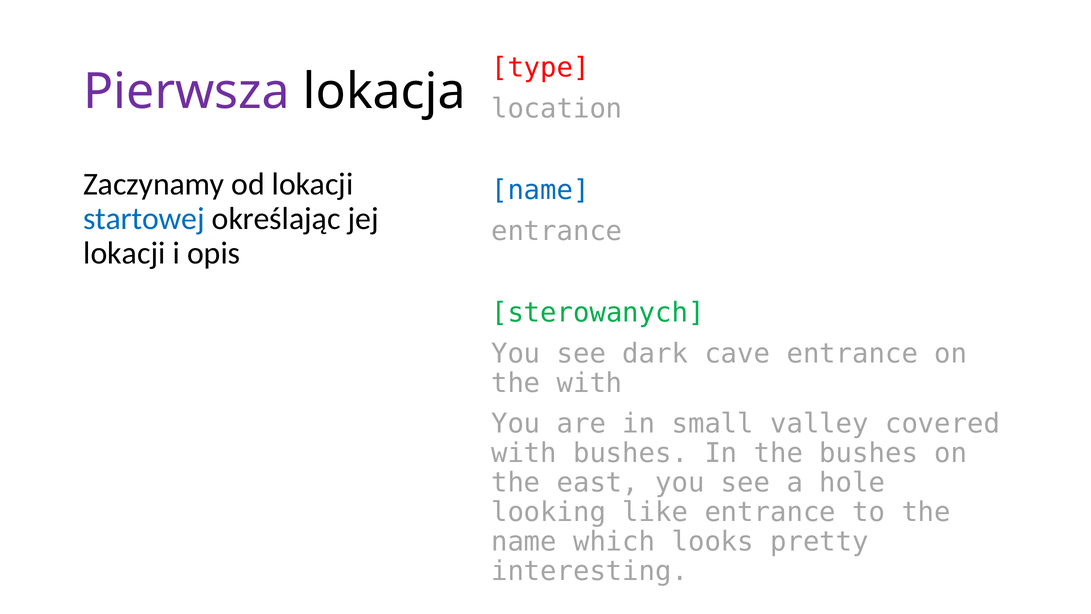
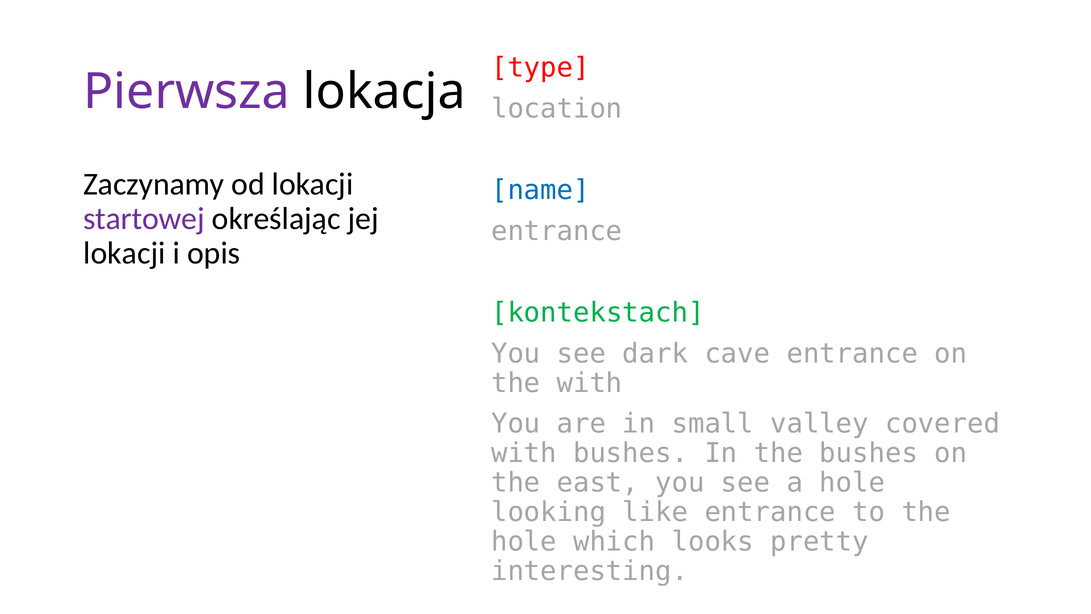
startowej colour: blue -> purple
sterowanych: sterowanych -> kontekstach
name at (524, 542): name -> hole
